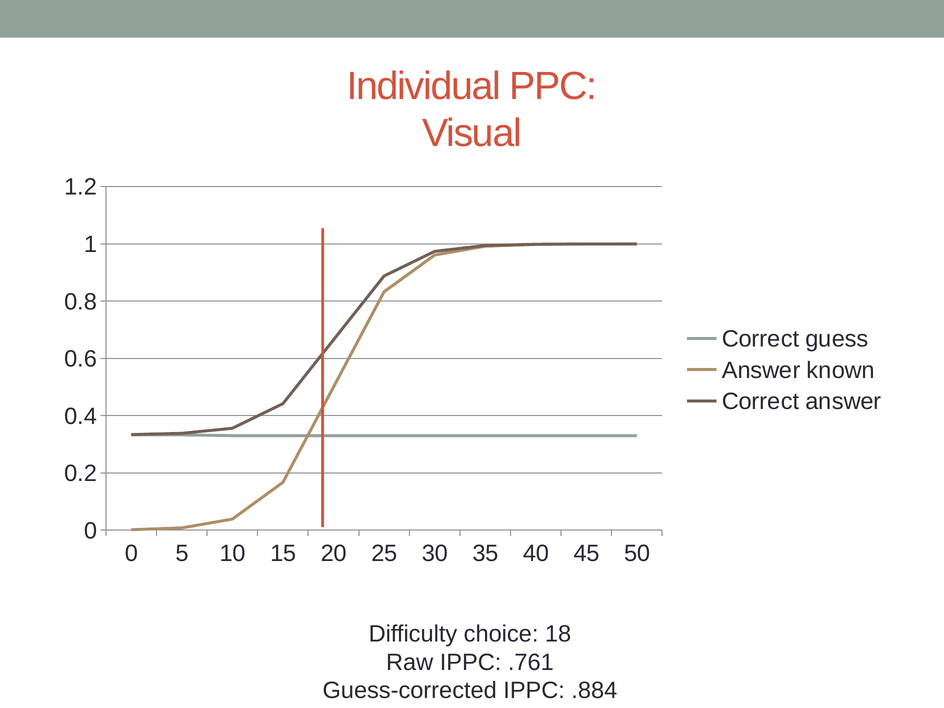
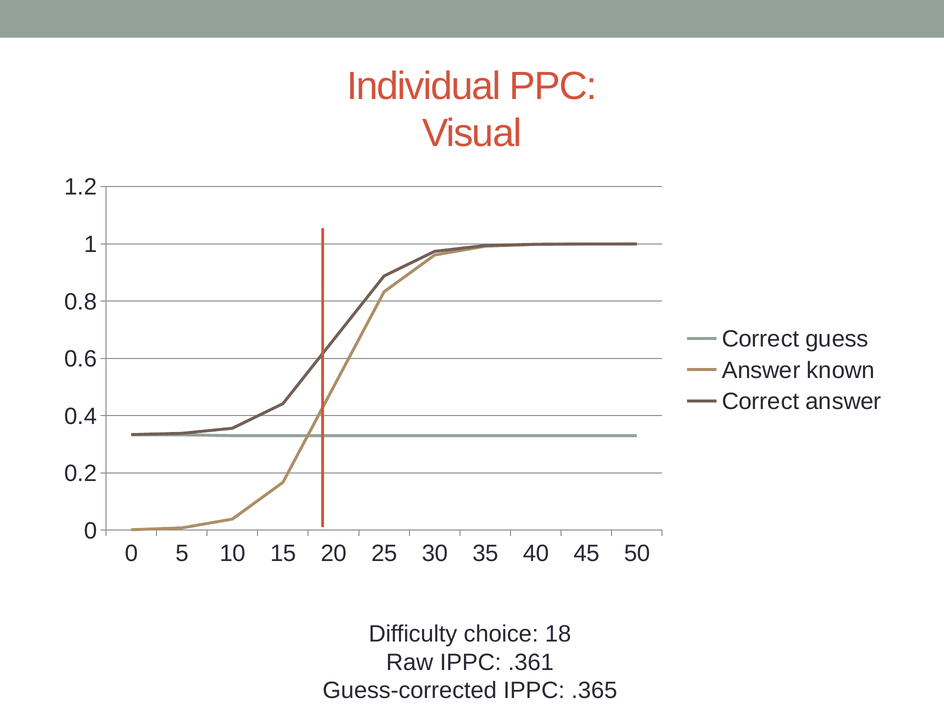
.761: .761 -> .361
.884: .884 -> .365
